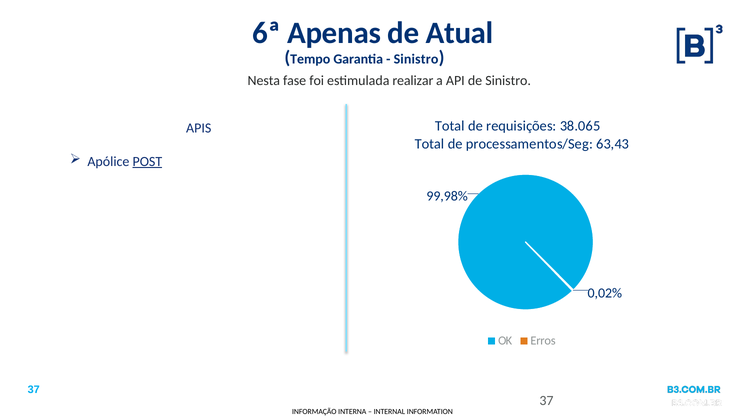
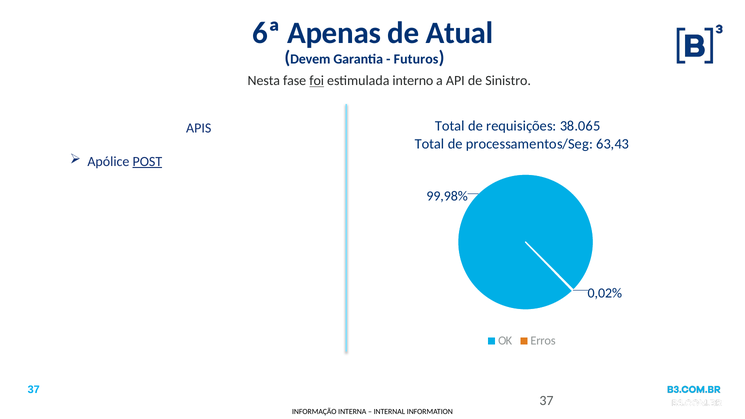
Tempo: Tempo -> Devem
Sinistro at (416, 59): Sinistro -> Futuros
foi underline: none -> present
realizar: realizar -> interno
